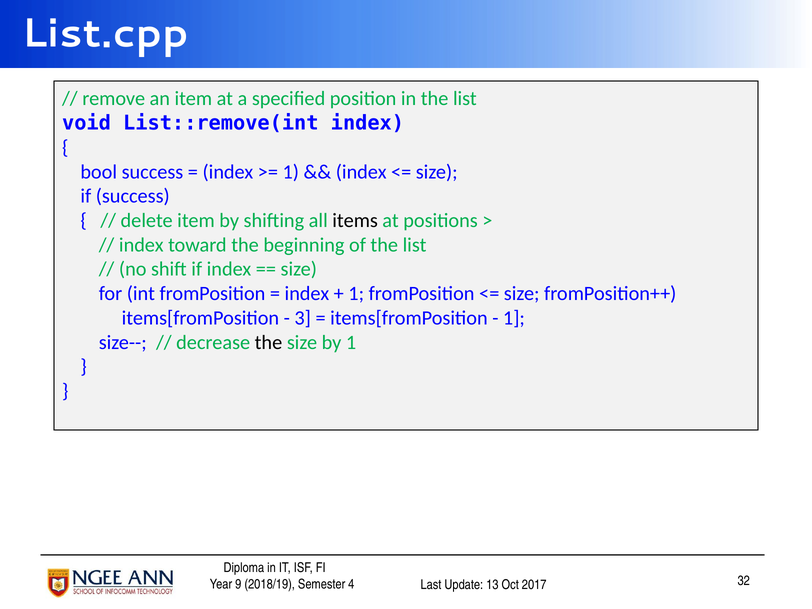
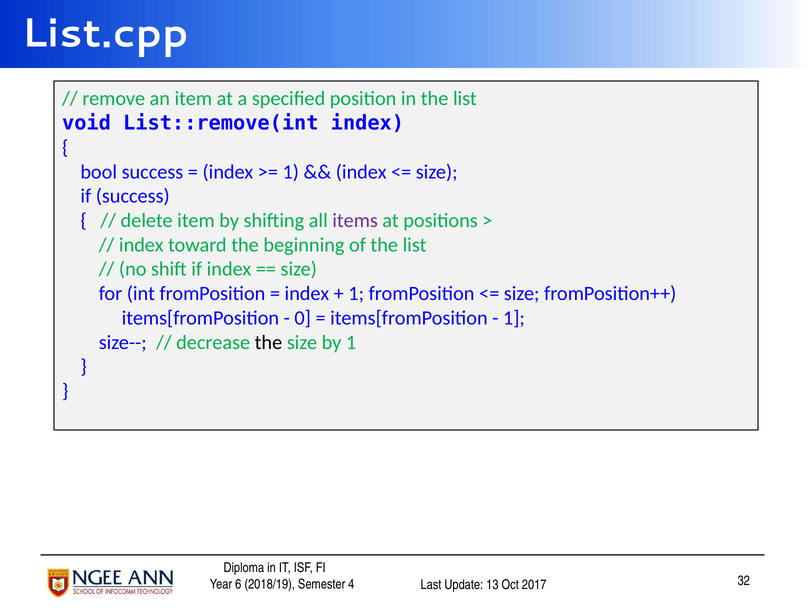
items colour: black -> purple
3: 3 -> 0
9: 9 -> 6
